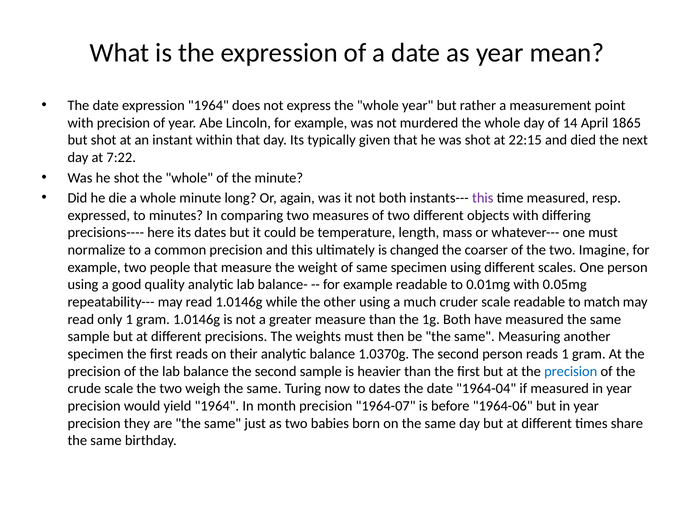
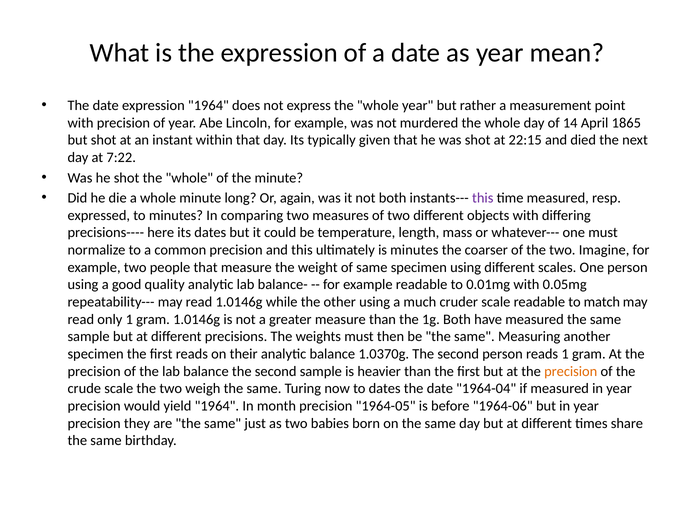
is changed: changed -> minutes
precision at (571, 372) colour: blue -> orange
1964-07: 1964-07 -> 1964-05
